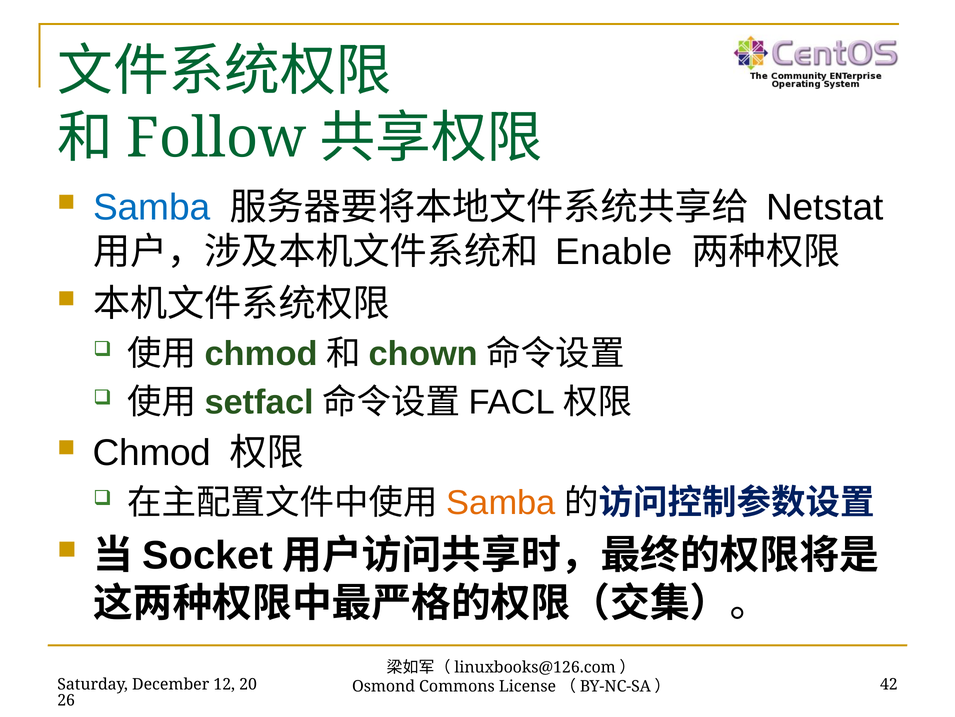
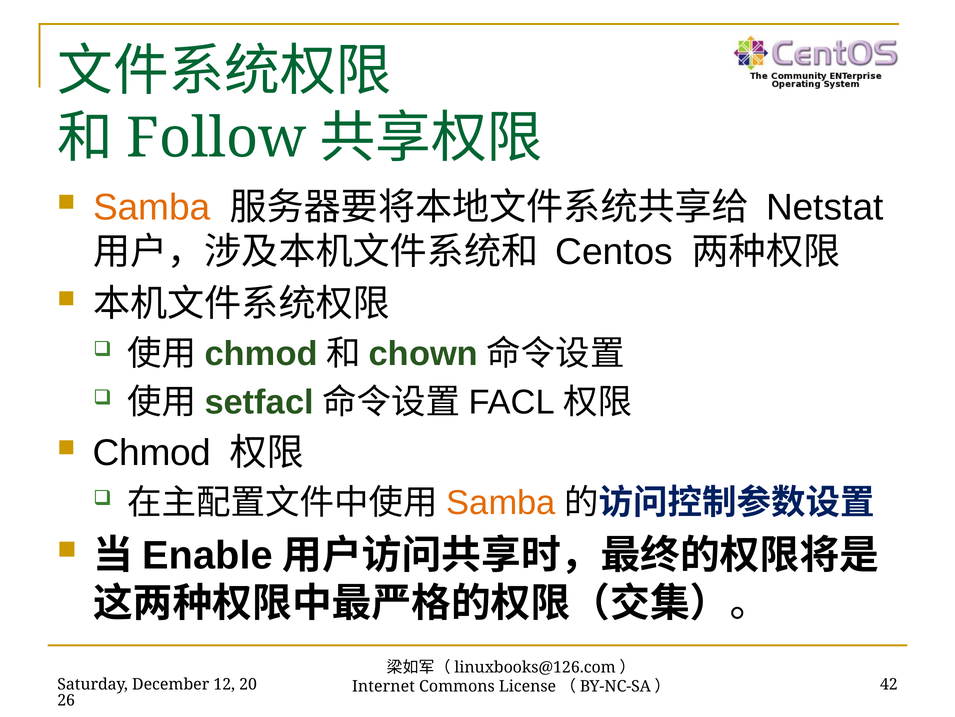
Samba at (152, 207) colour: blue -> orange
Enable: Enable -> Centos
Socket: Socket -> Enable
Osmond: Osmond -> Internet
